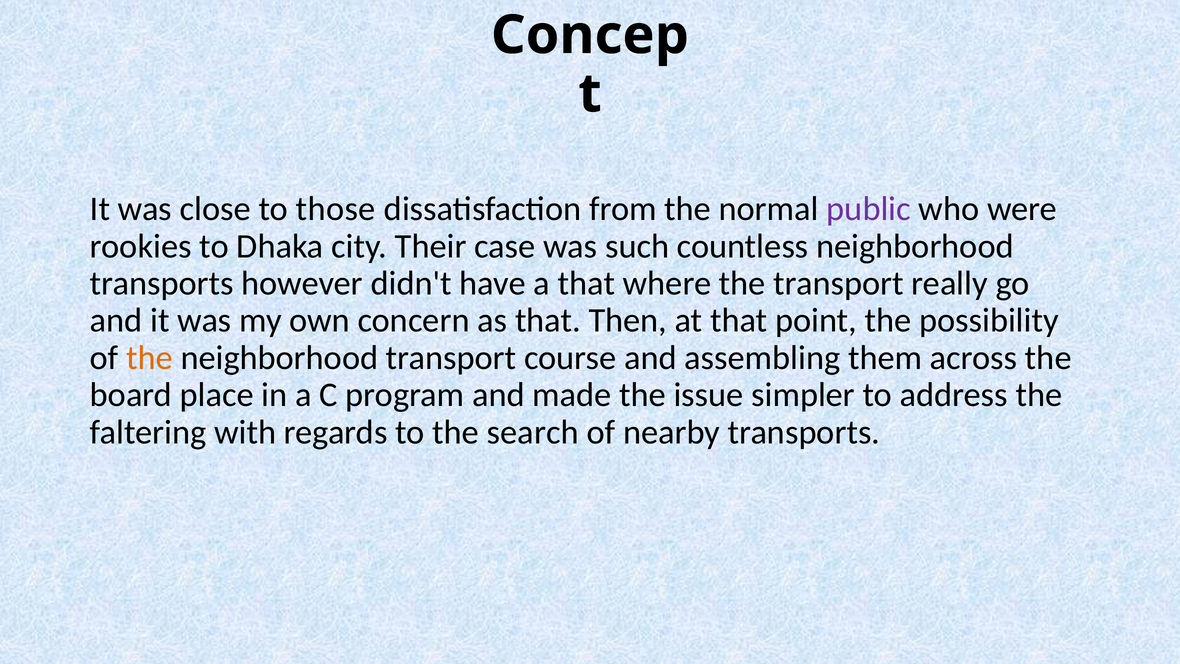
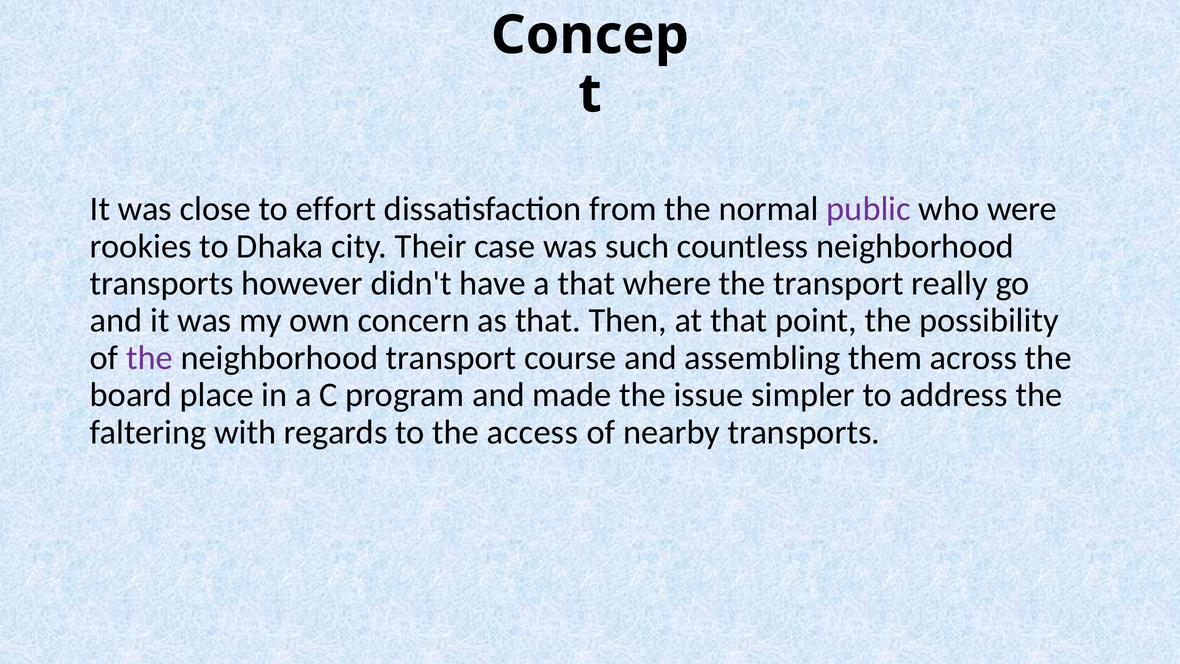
those: those -> effort
the at (150, 358) colour: orange -> purple
search: search -> access
